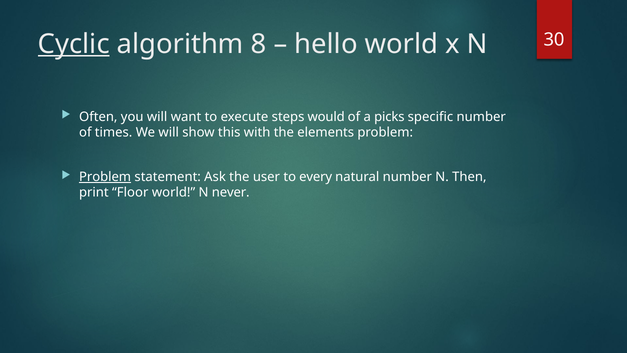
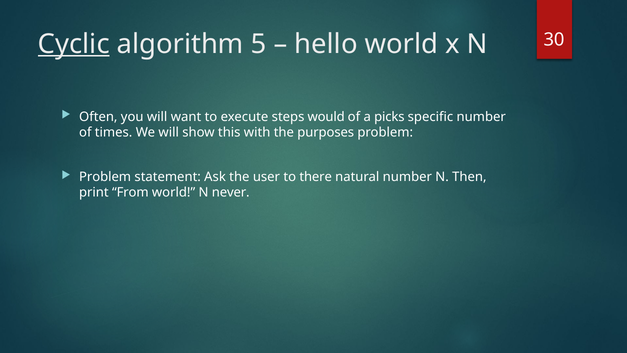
8: 8 -> 5
elements: elements -> purposes
Problem at (105, 177) underline: present -> none
every: every -> there
Floor: Floor -> From
